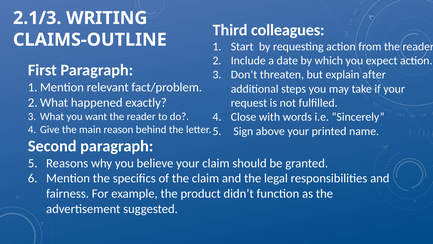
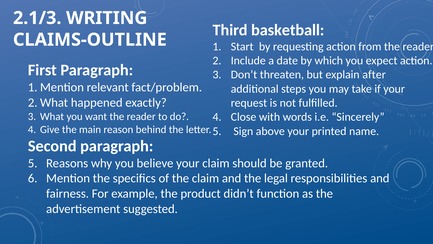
colleagues: colleagues -> basketball
